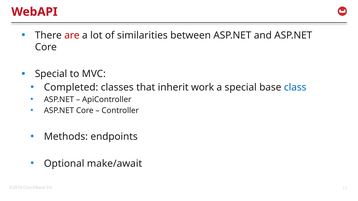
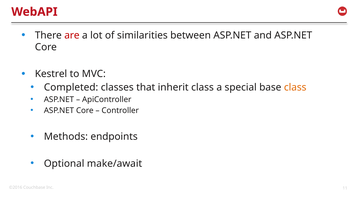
Special at (51, 74): Special -> Kestrel
inherit work: work -> class
class at (295, 88) colour: blue -> orange
